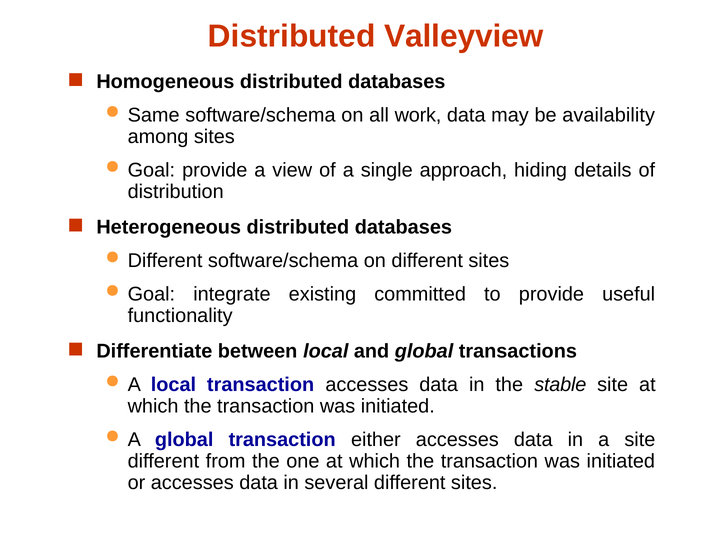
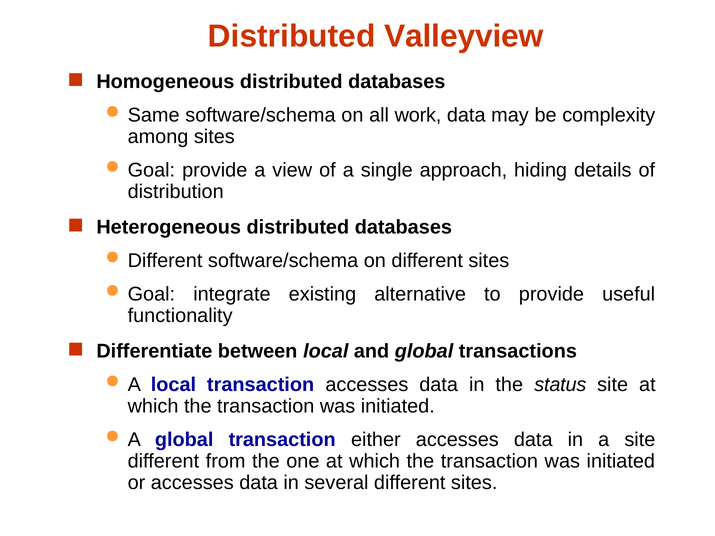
availability: availability -> complexity
committed: committed -> alternative
stable: stable -> status
